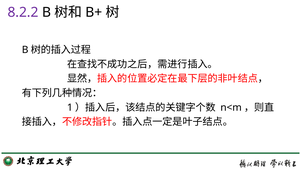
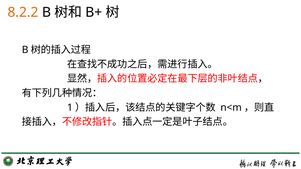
8.2.2 colour: purple -> orange
